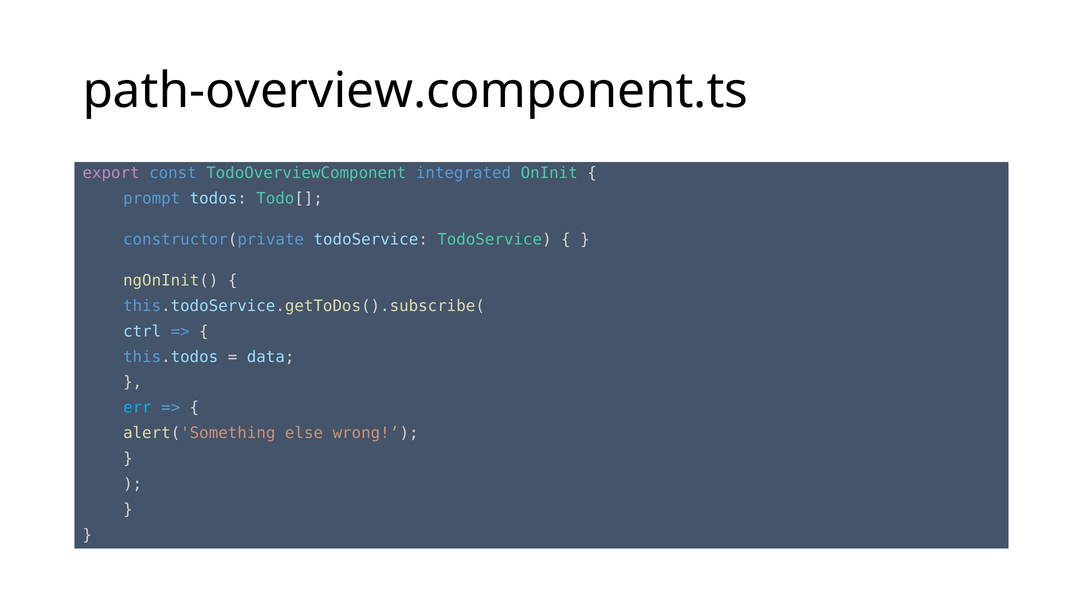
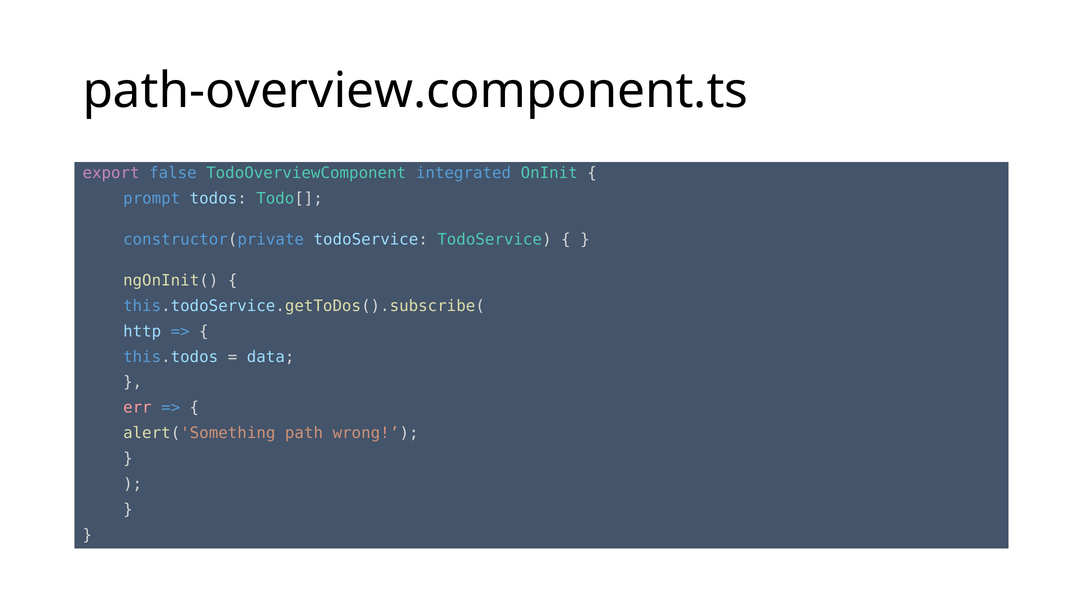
const: const -> false
ctrl: ctrl -> http
err colour: light blue -> pink
else: else -> path
